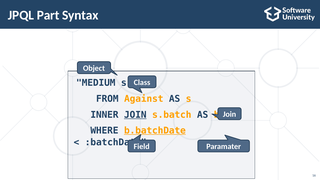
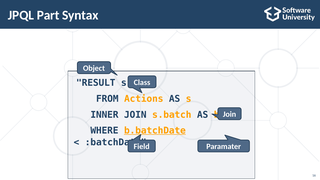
MEDIUM: MEDIUM -> RESULT
Against: Against -> Actions
JOIN at (135, 115) underline: present -> none
